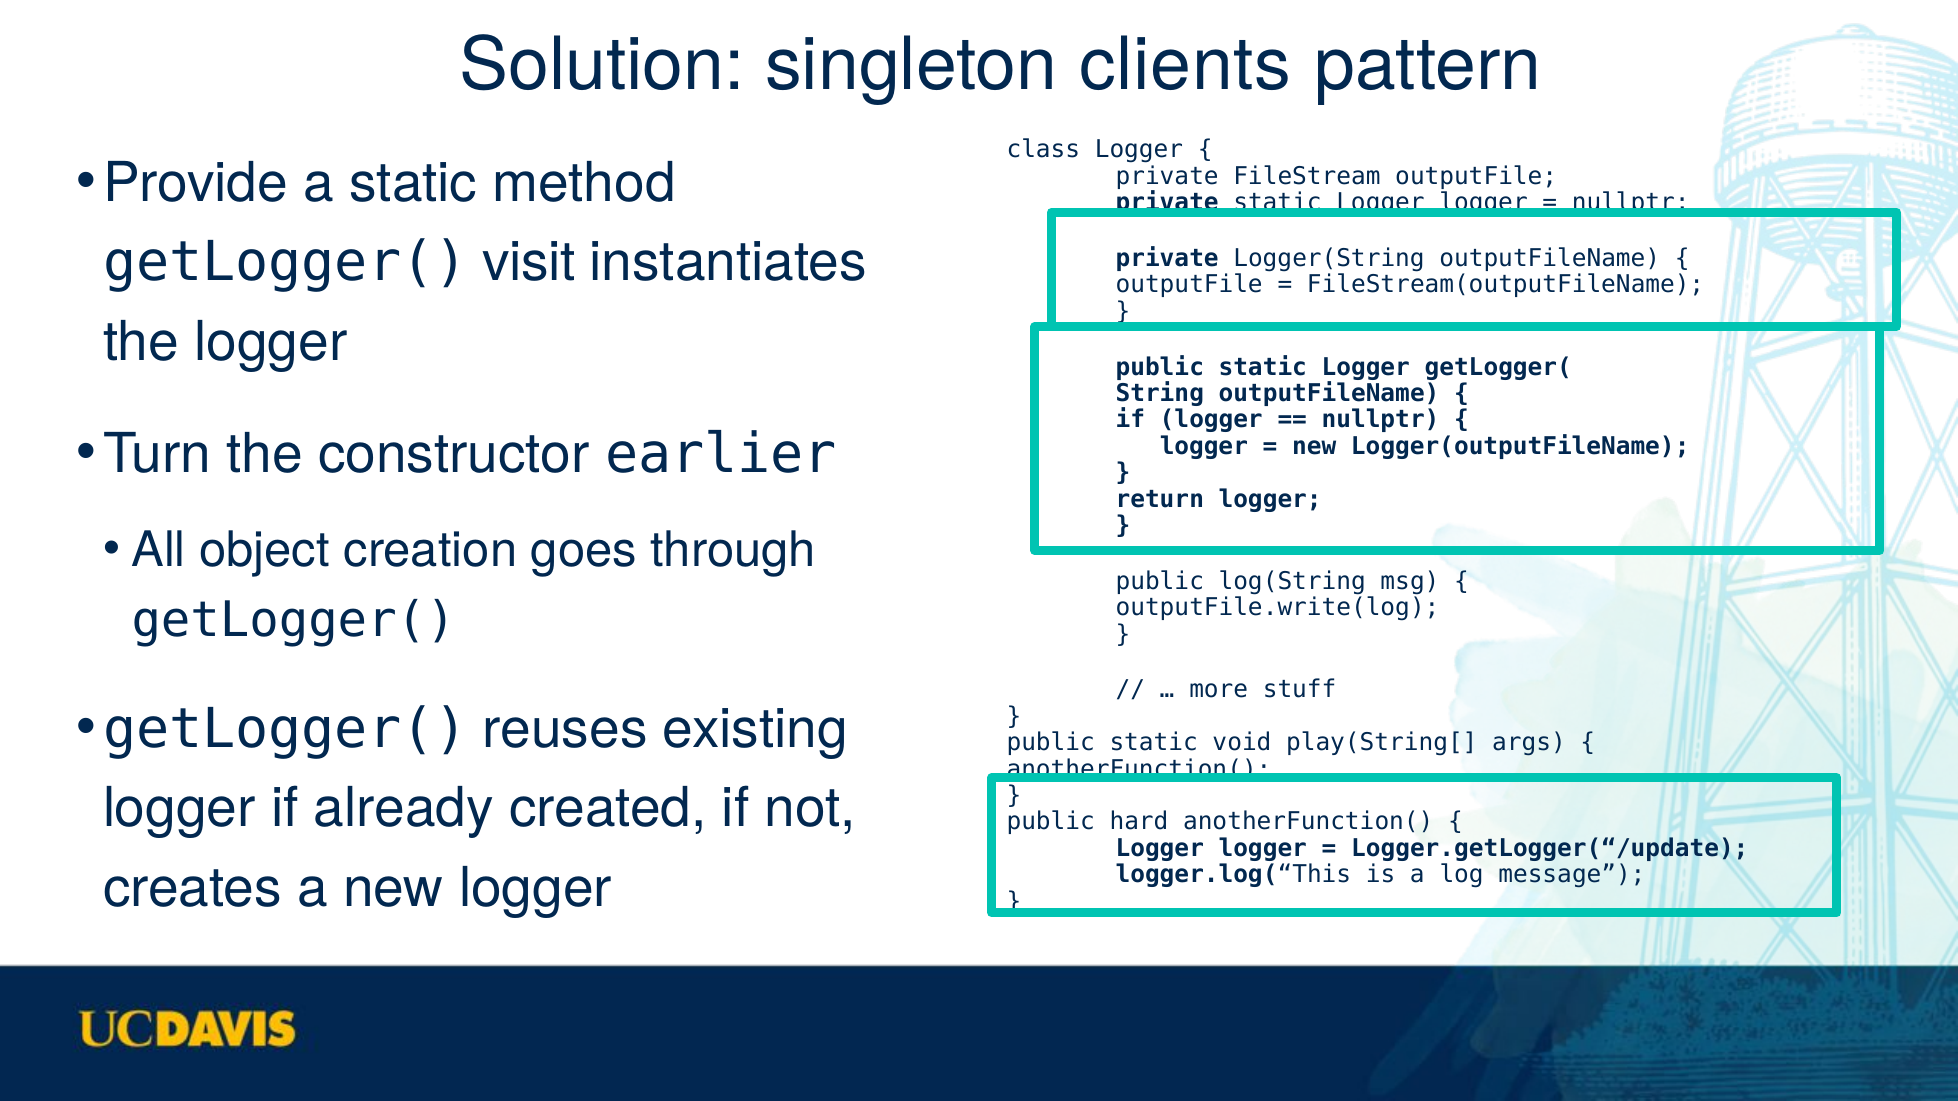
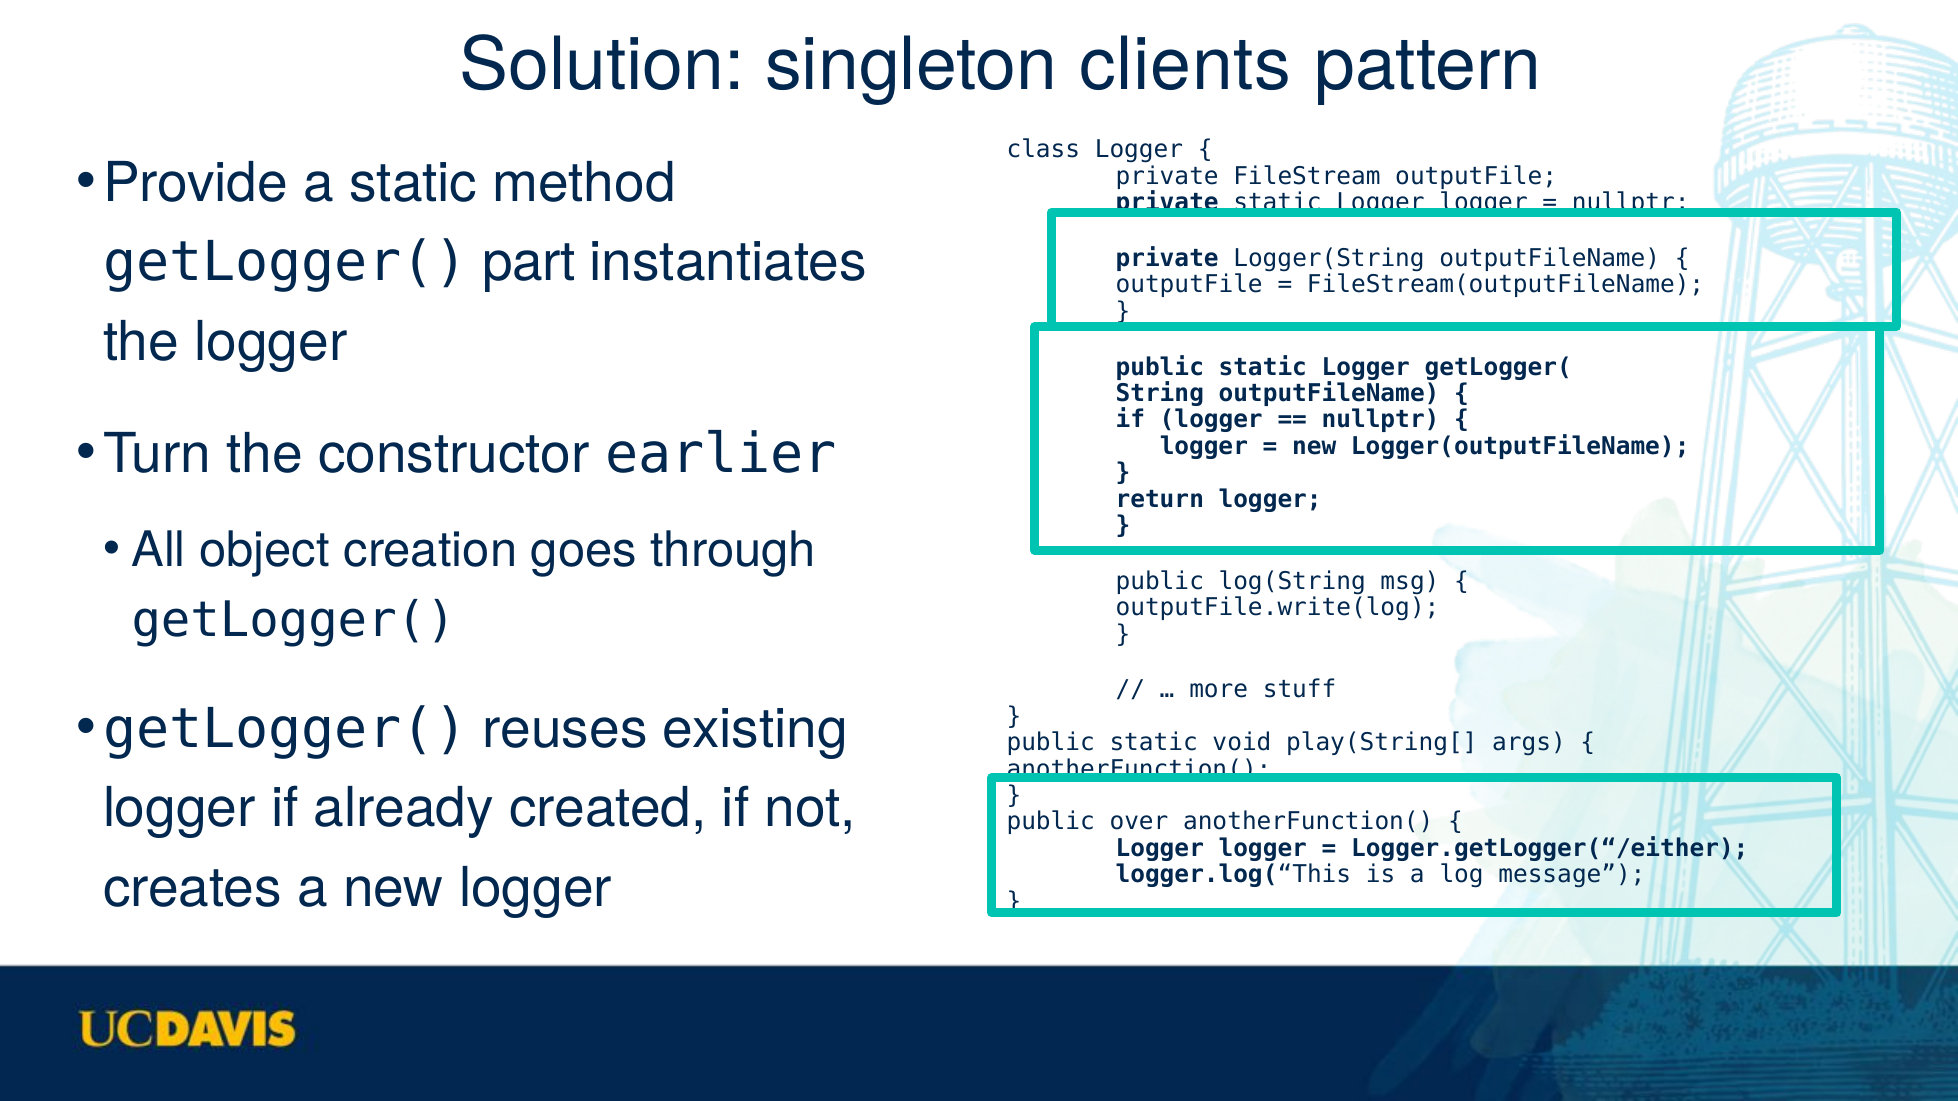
visit: visit -> part
hard: hard -> over
Logger.getLogger(“/update: Logger.getLogger(“/update -> Logger.getLogger(“/either
